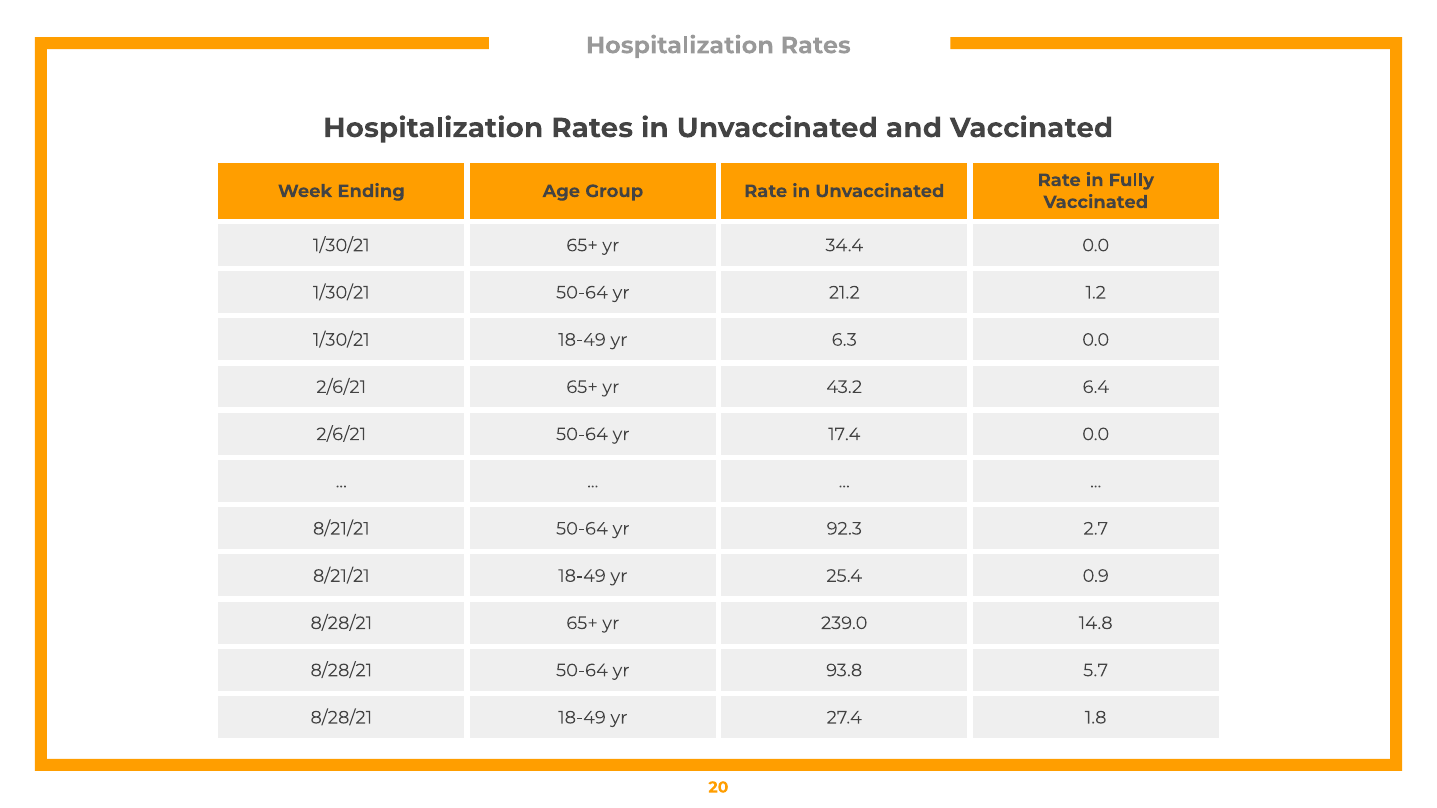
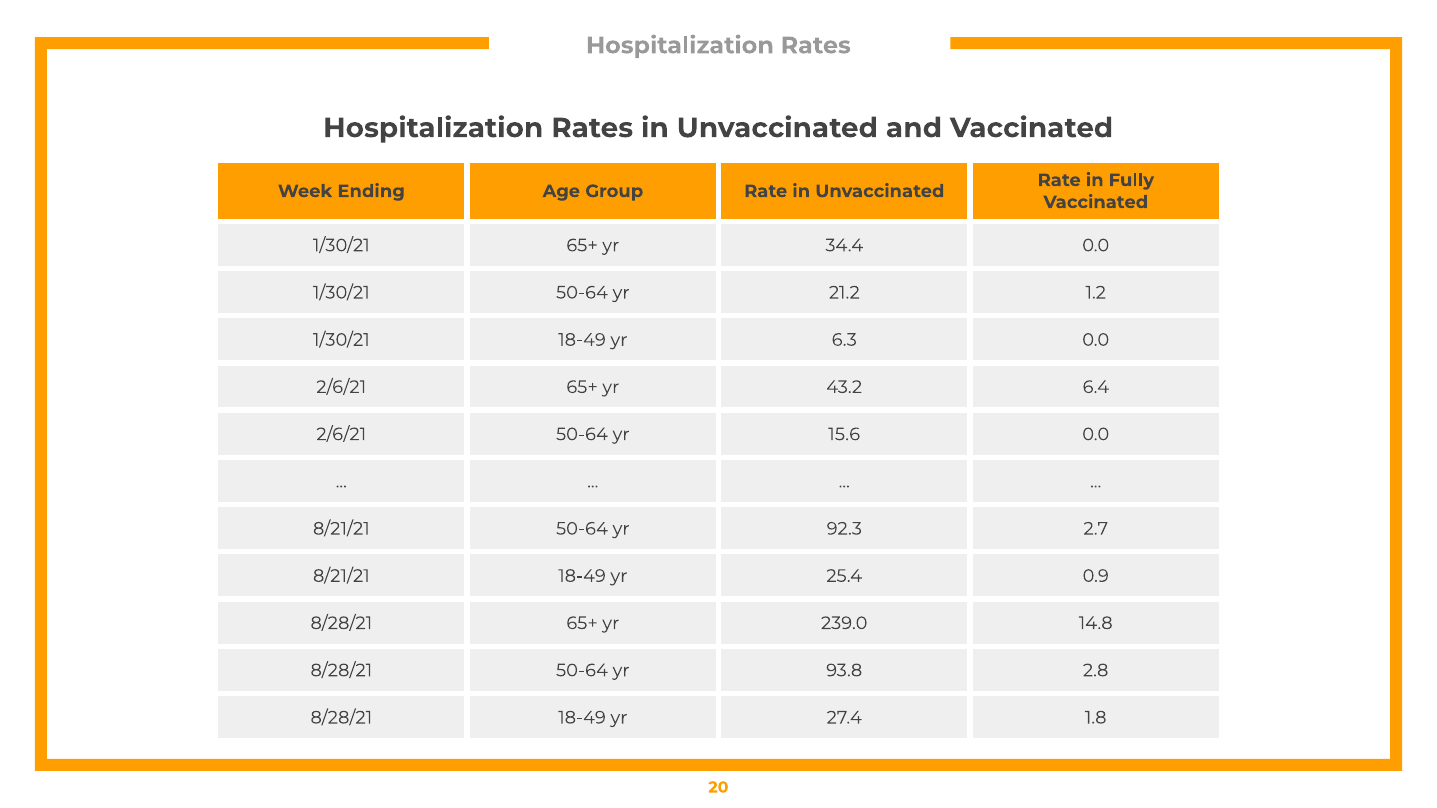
17.4: 17.4 -> 15.6
5.7: 5.7 -> 2.8
